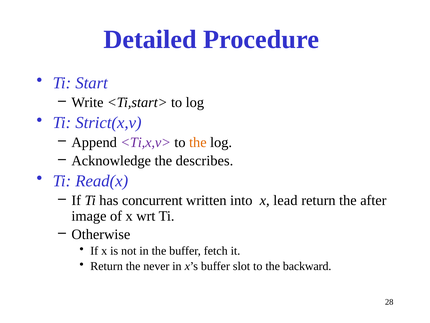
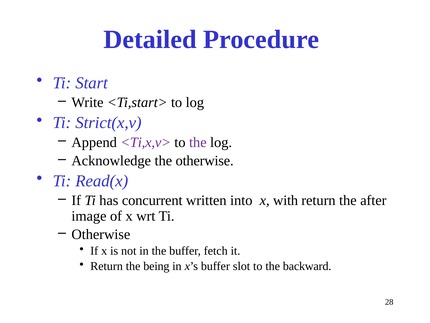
the at (198, 142) colour: orange -> purple
the describes: describes -> otherwise
lead: lead -> with
never: never -> being
